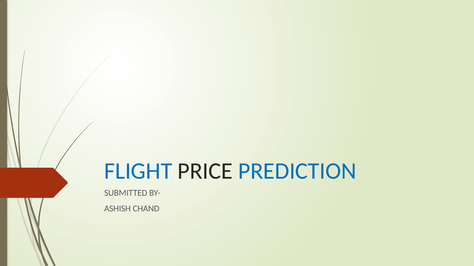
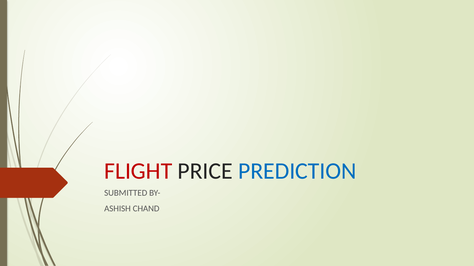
FLIGHT colour: blue -> red
